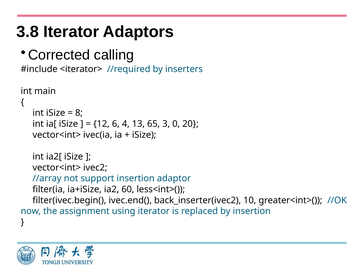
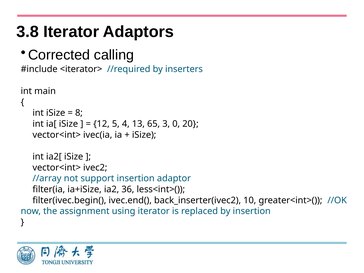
6: 6 -> 5
60: 60 -> 36
